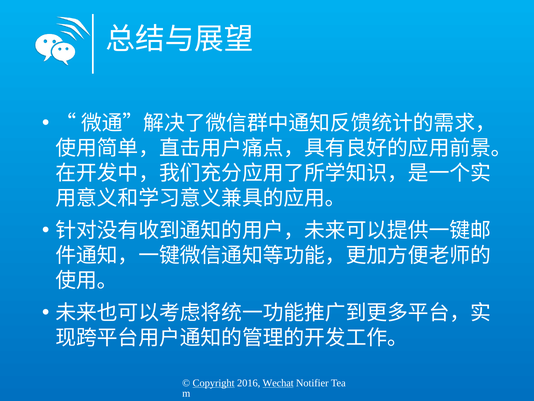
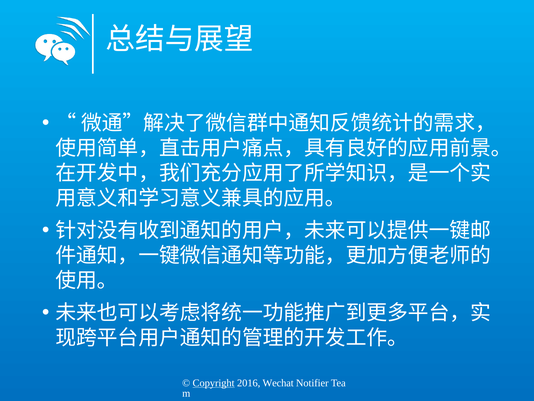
Wechat underline: present -> none
